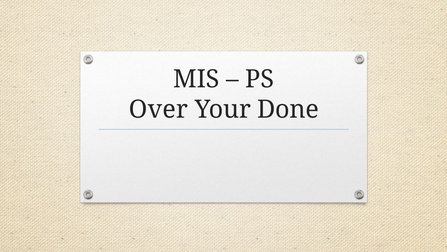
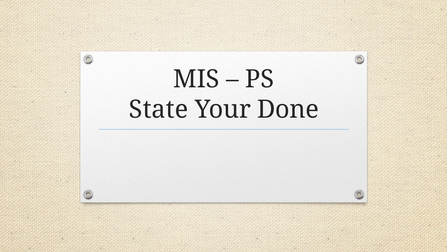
Over: Over -> State
